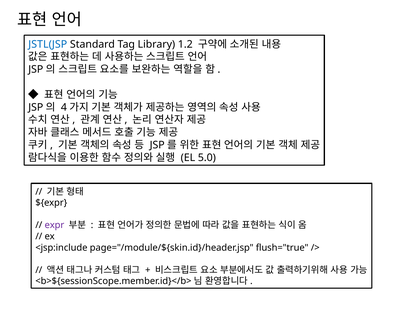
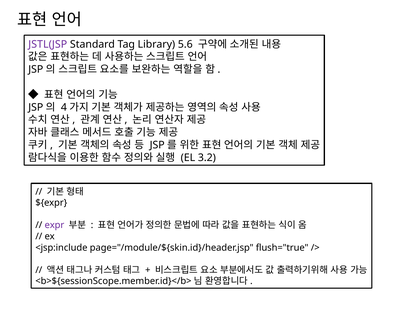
JSTL(JSP colour: blue -> purple
1.2: 1.2 -> 5.6
5.0: 5.0 -> 3.2
